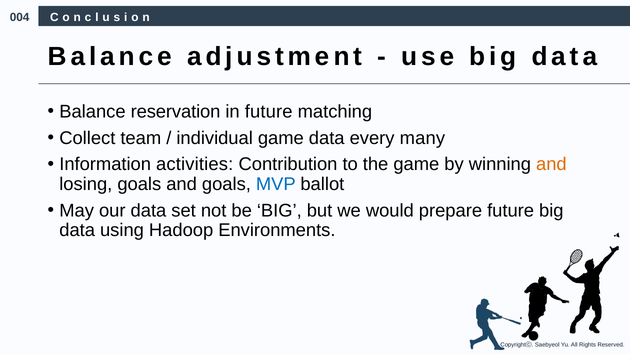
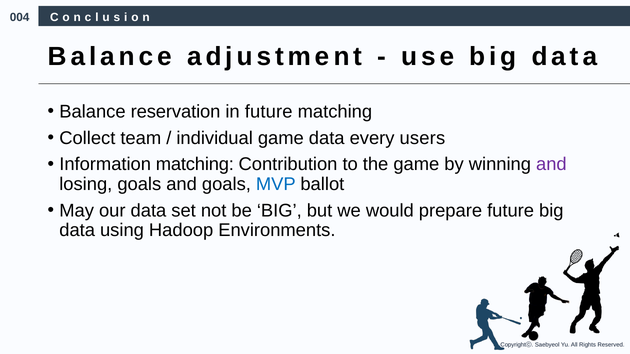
many: many -> users
Information activities: activities -> matching
and at (551, 164) colour: orange -> purple
